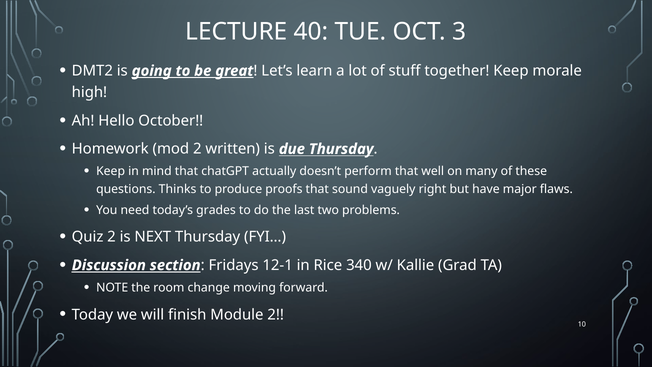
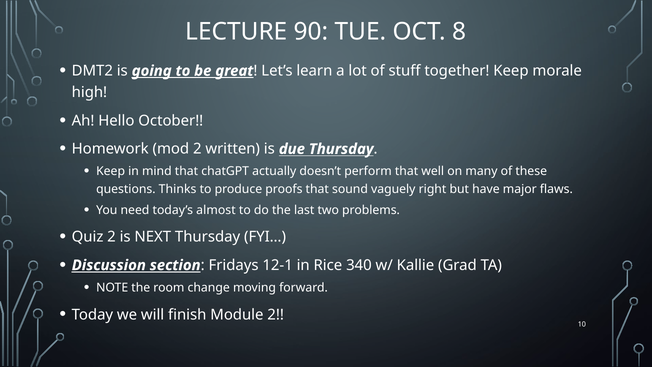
40: 40 -> 90
3: 3 -> 8
grades: grades -> almost
